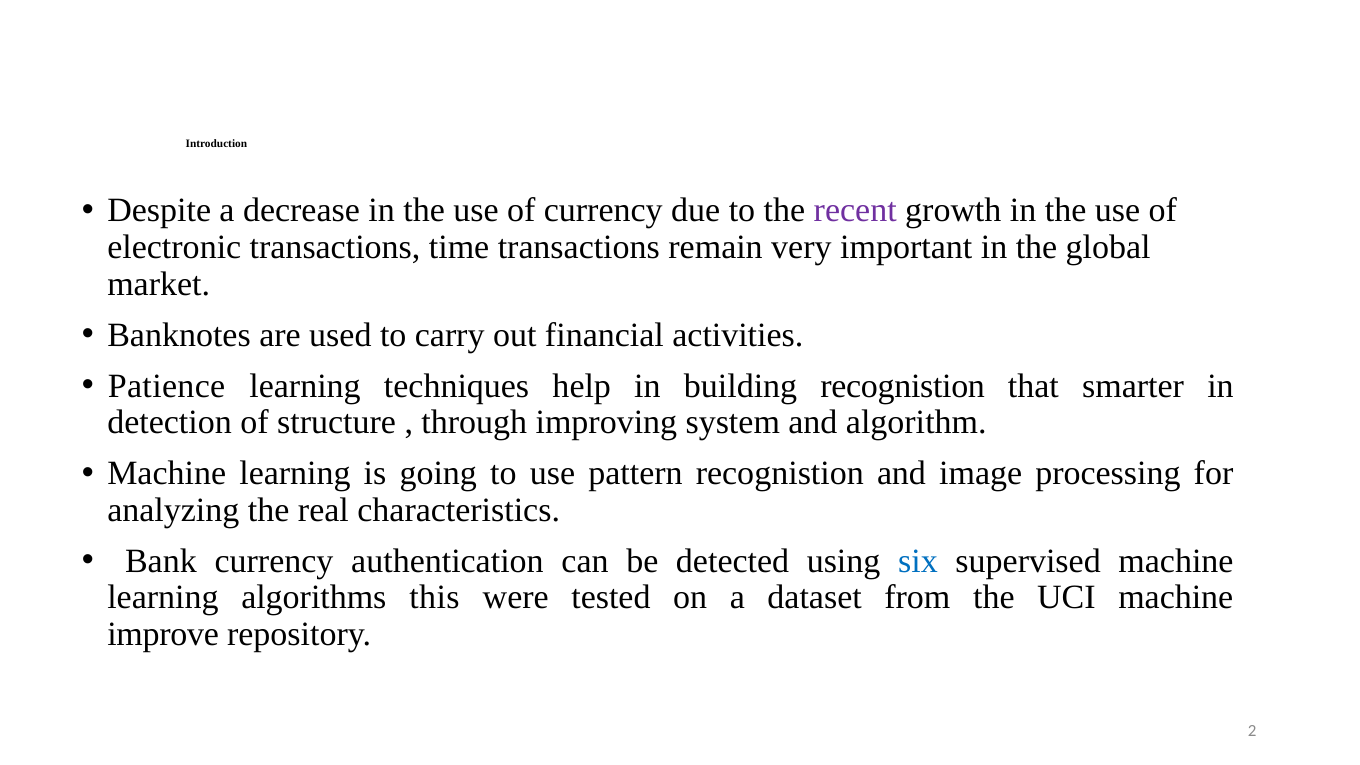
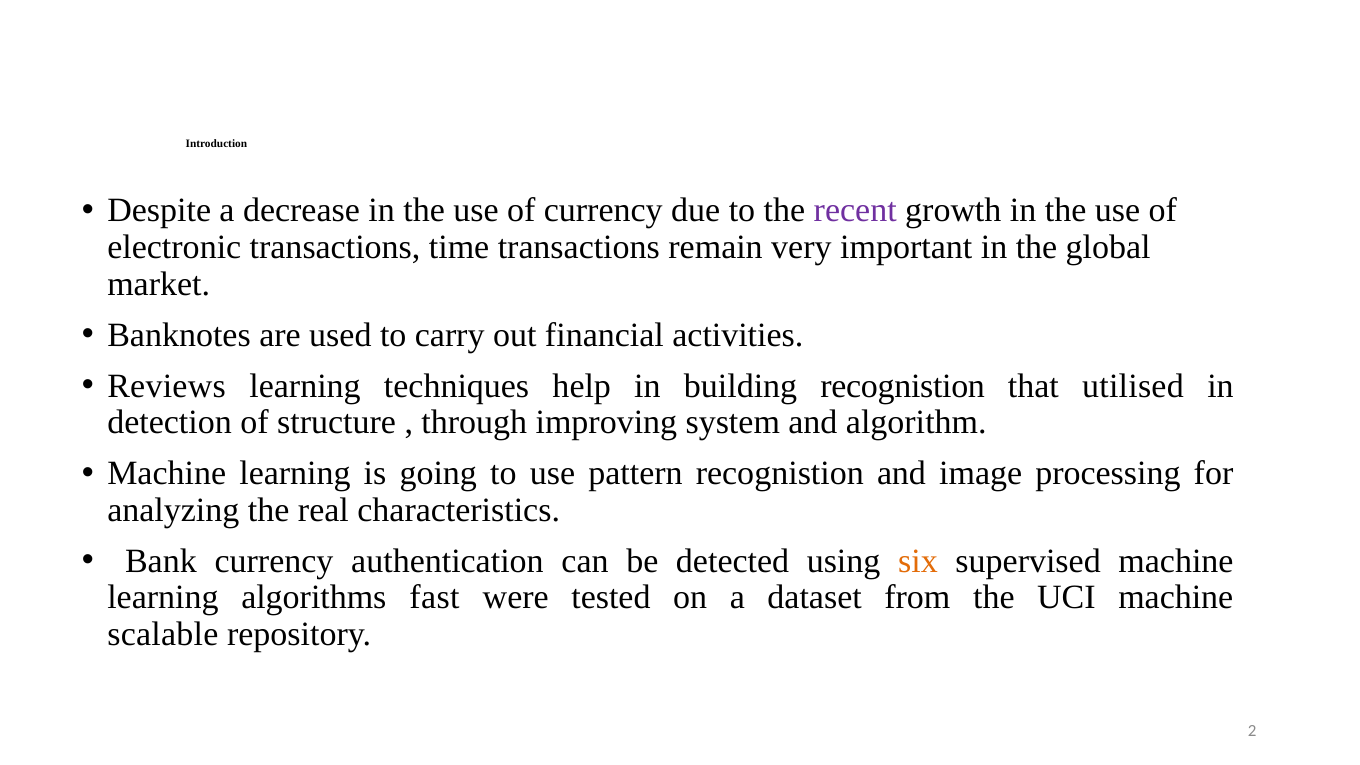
Patience: Patience -> Reviews
smarter: smarter -> utilised
six colour: blue -> orange
this: this -> fast
improve: improve -> scalable
